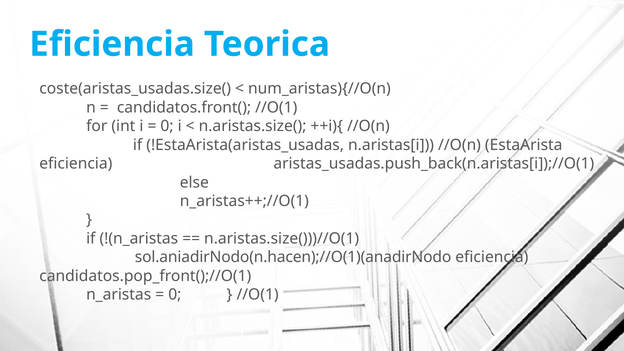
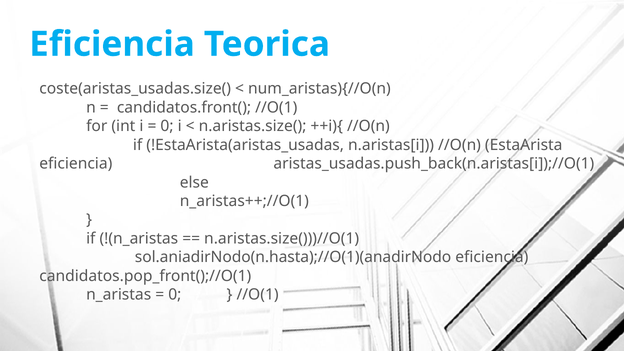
sol.aniadirNodo(n.hacen);//O(1)(anadirNodo: sol.aniadirNodo(n.hacen);//O(1)(anadirNodo -> sol.aniadirNodo(n.hasta);//O(1)(anadirNodo
